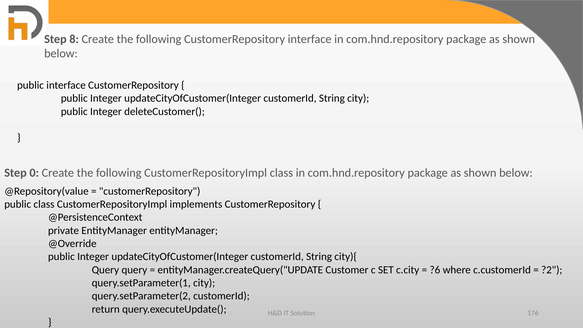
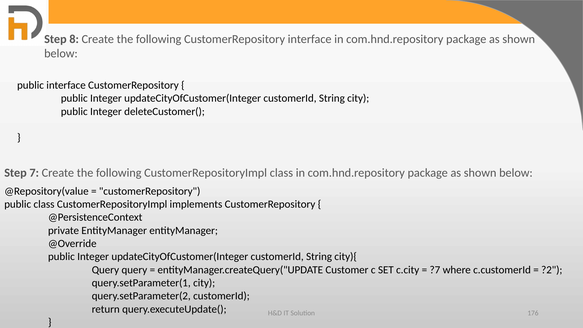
0: 0 -> 7
?6: ?6 -> ?7
